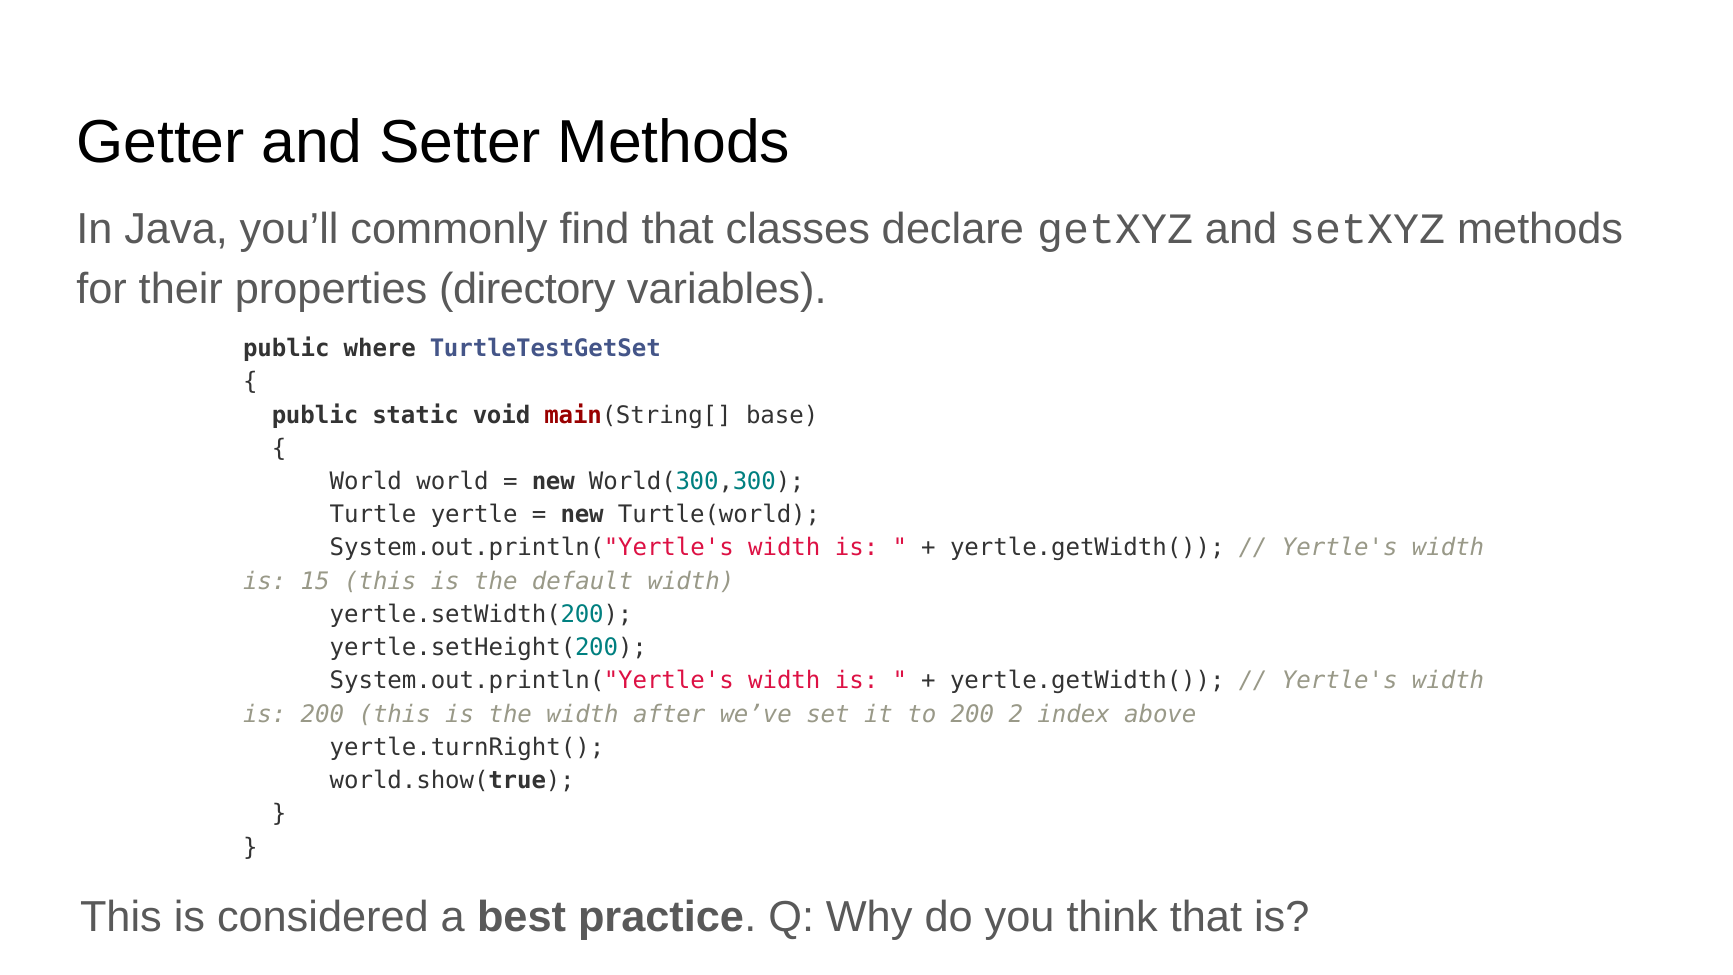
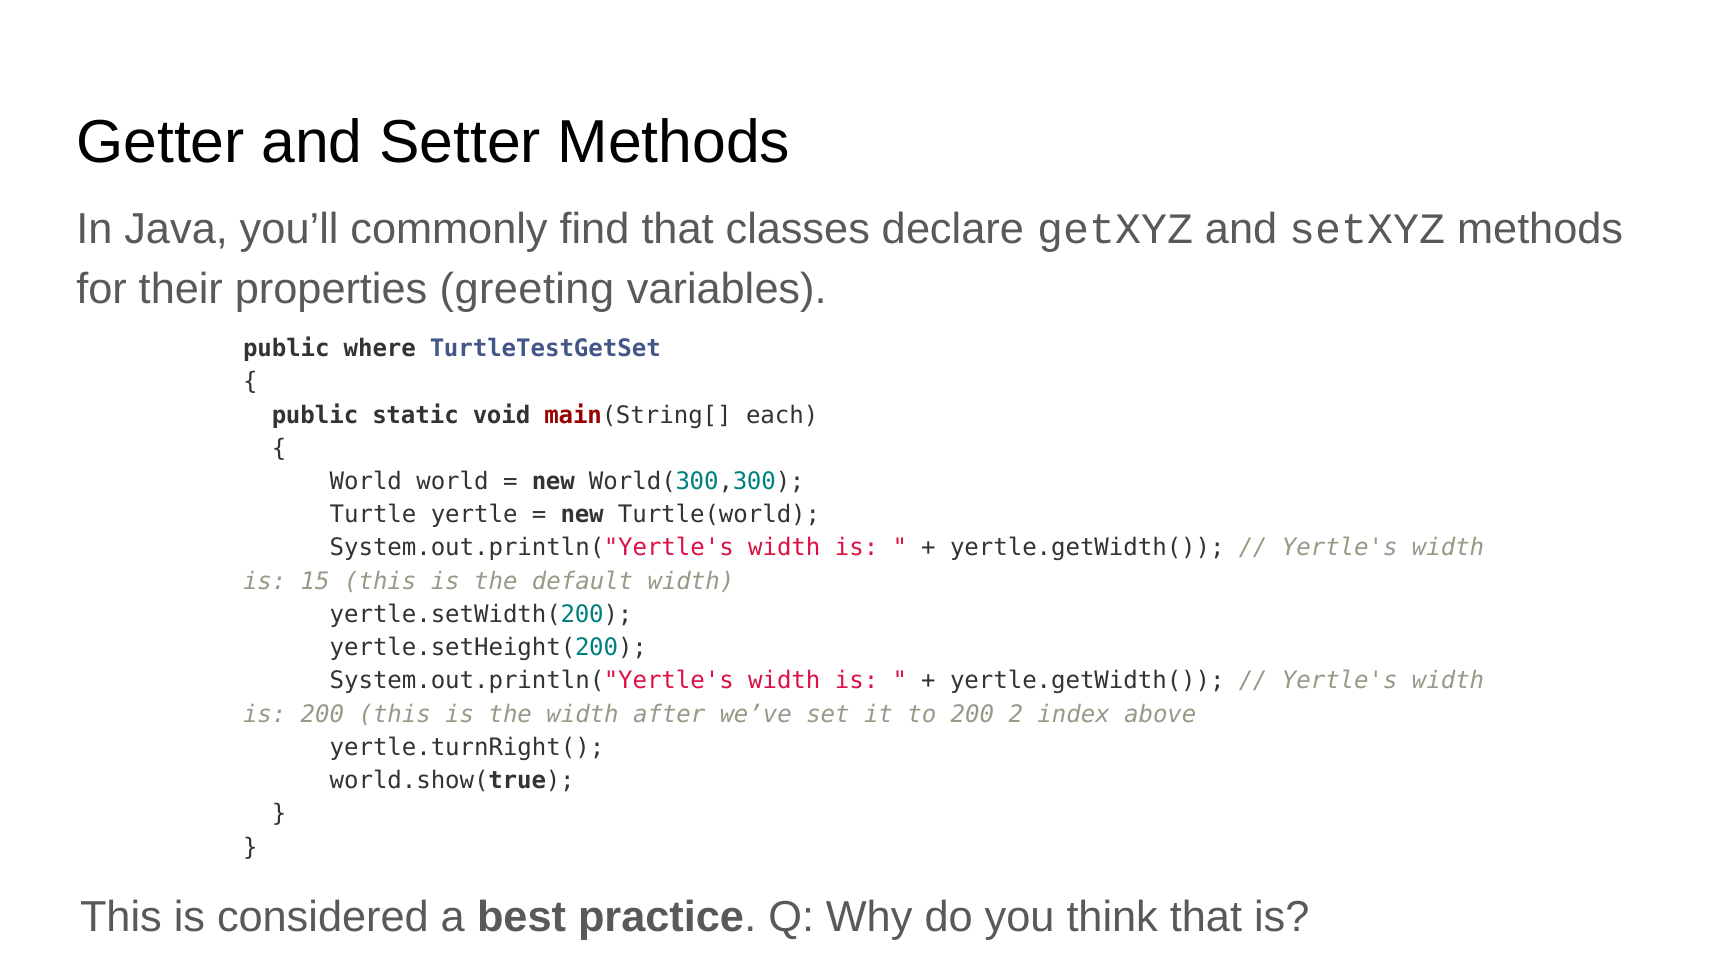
directory: directory -> greeting
base: base -> each
